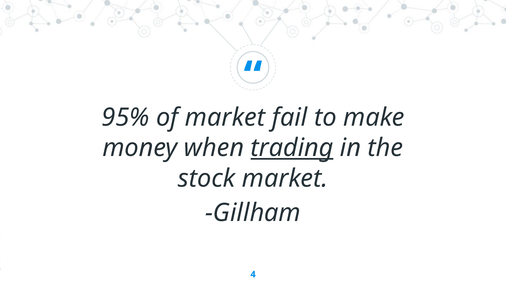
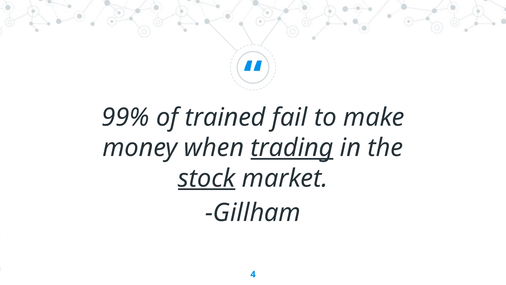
95%: 95% -> 99%
of market: market -> trained
stock underline: none -> present
